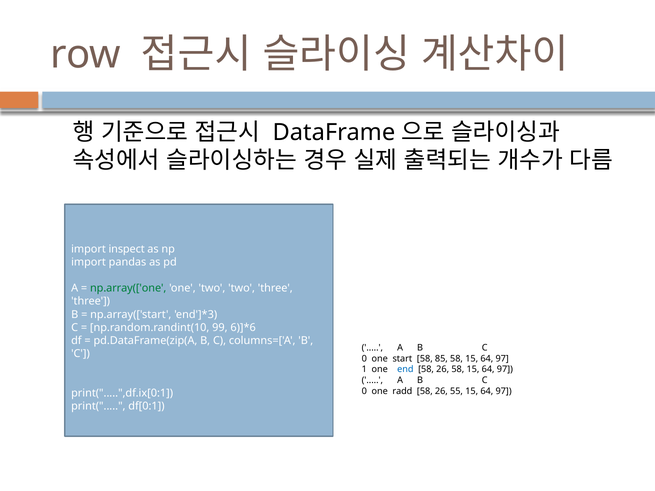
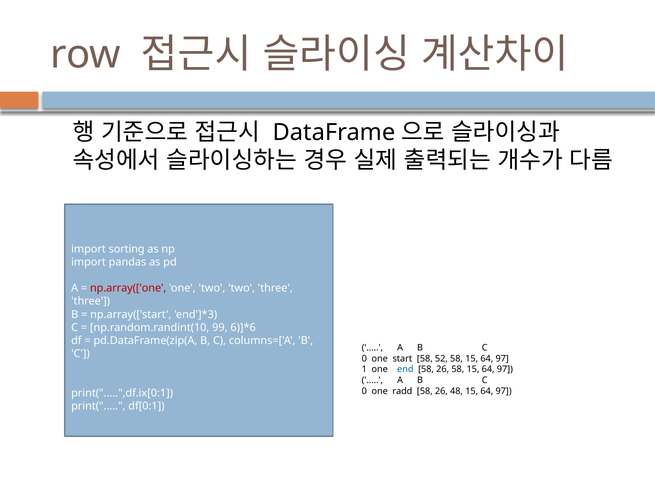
inspect: inspect -> sorting
np.array(['one colour: green -> red
85: 85 -> 52
55: 55 -> 48
